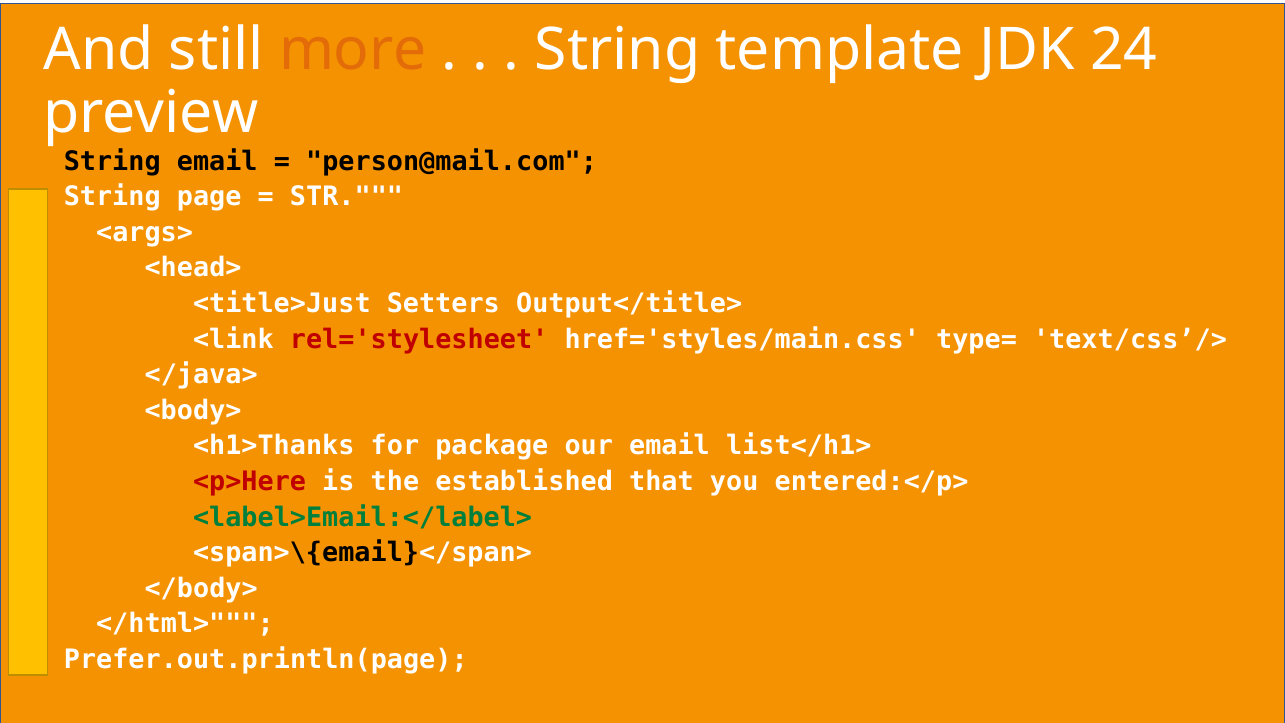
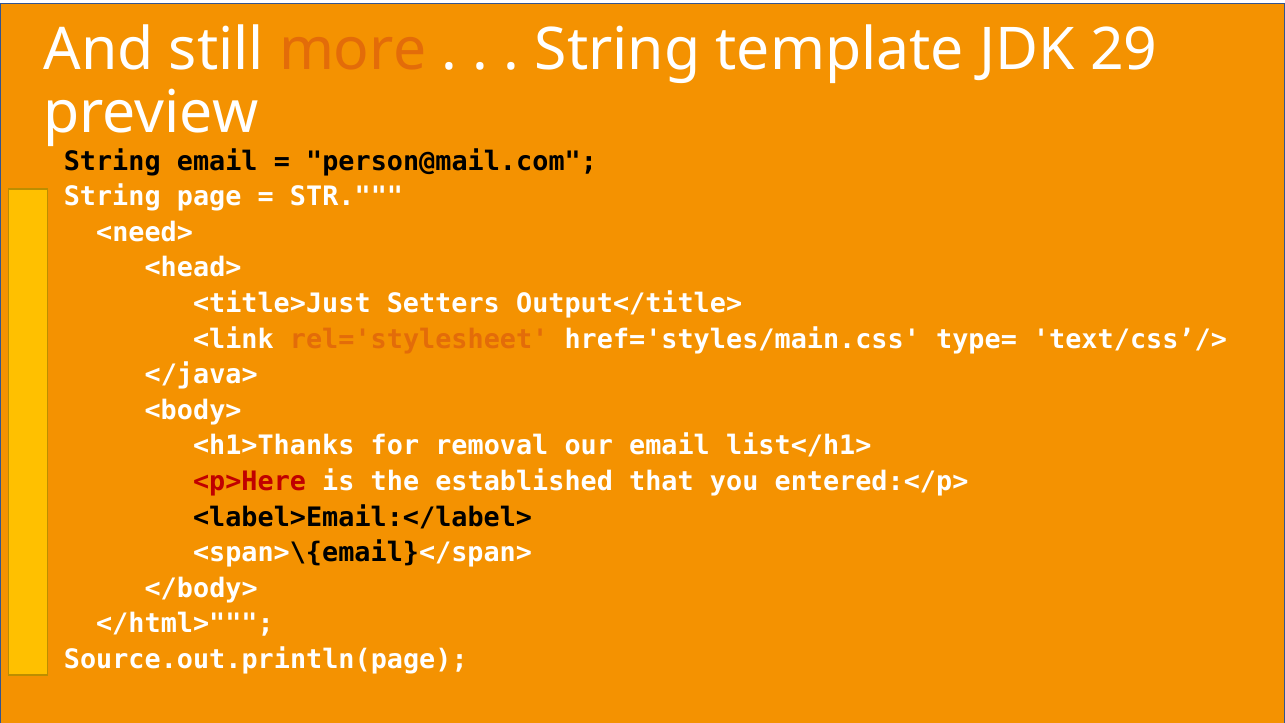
24: 24 -> 29
<args>: <args> -> <need>
rel='stylesheet colour: red -> orange
package: package -> removal
<label>Email:</label> colour: green -> black
Prefer.out.println(page: Prefer.out.println(page -> Source.out.println(page
